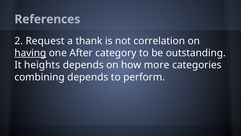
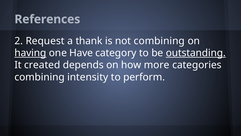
not correlation: correlation -> combining
After: After -> Have
outstanding underline: none -> present
heights: heights -> created
combining depends: depends -> intensity
